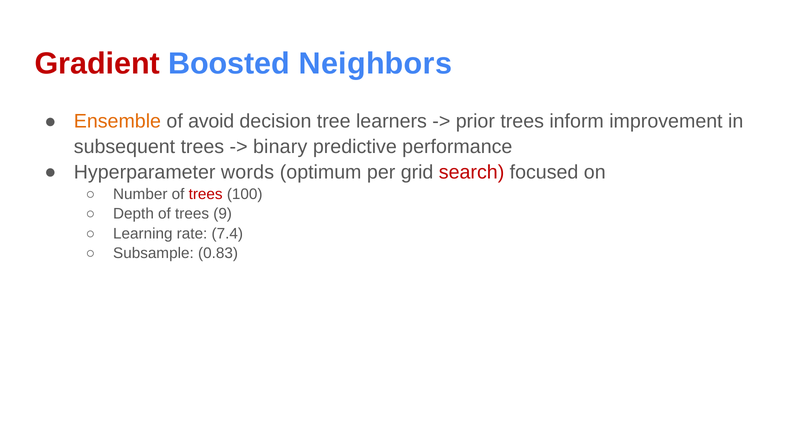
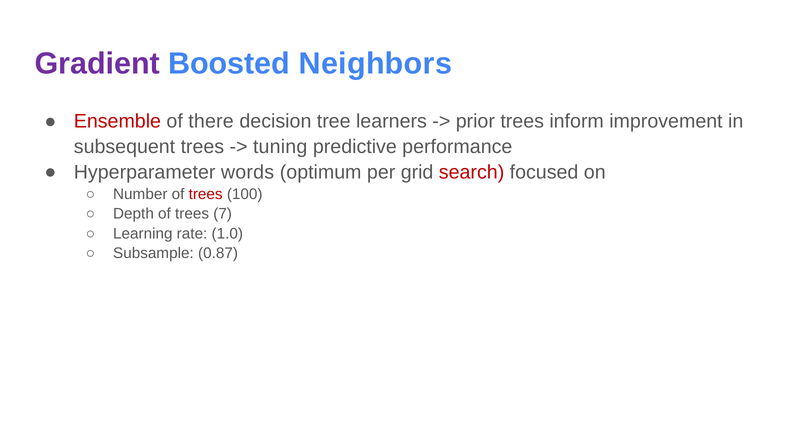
Gradient colour: red -> purple
Ensemble colour: orange -> red
avoid: avoid -> there
binary: binary -> tuning
9: 9 -> 7
7.4: 7.4 -> 1.0
0.83: 0.83 -> 0.87
